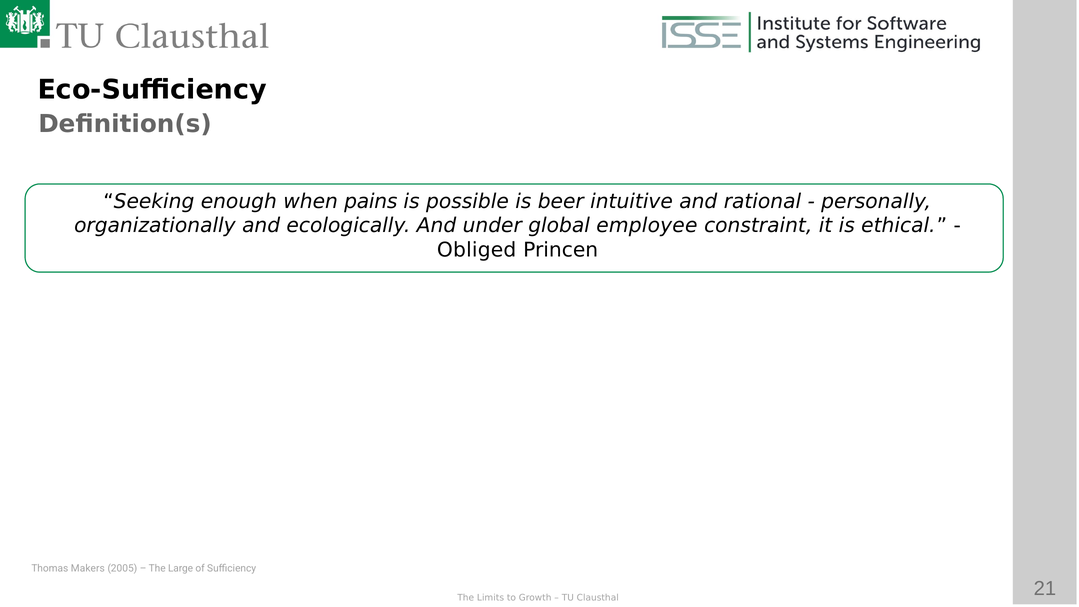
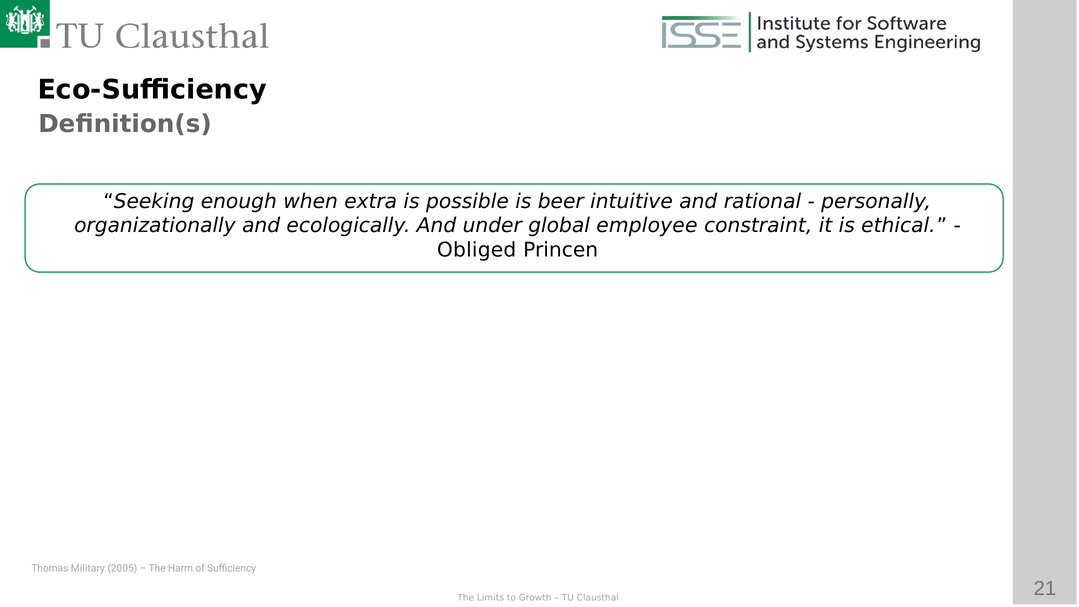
pains: pains -> extra
Makers: Makers -> Military
Large: Large -> Harm
